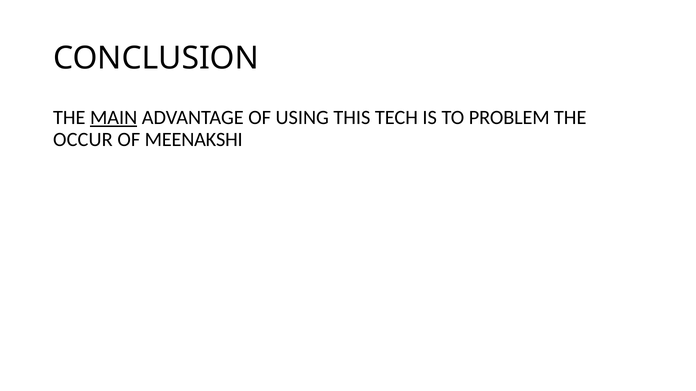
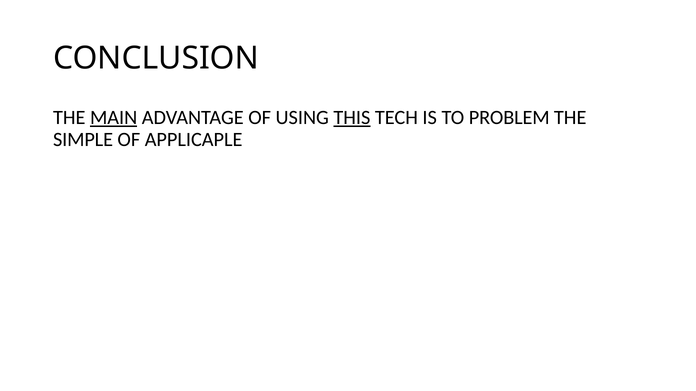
THIS underline: none -> present
OCCUR: OCCUR -> SIMPLE
MEENAKSHI: MEENAKSHI -> APPLICAPLE
